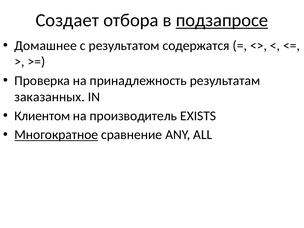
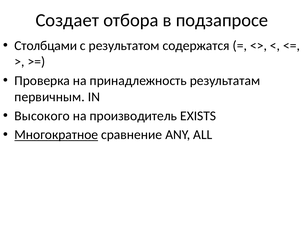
подзапросе underline: present -> none
Домашнее: Домашнее -> Столбцами
заказанных: заказанных -> первичным
Клиентом: Клиентом -> Высокого
